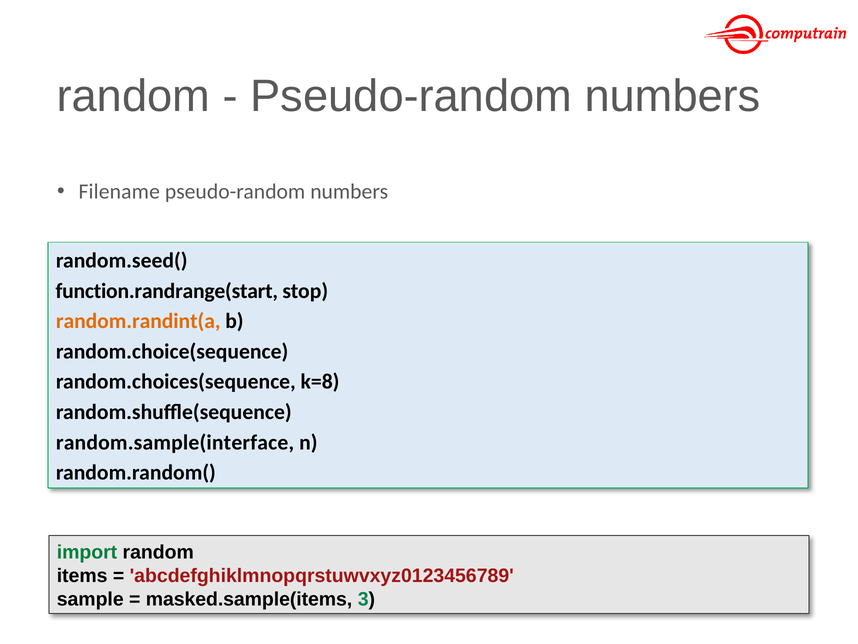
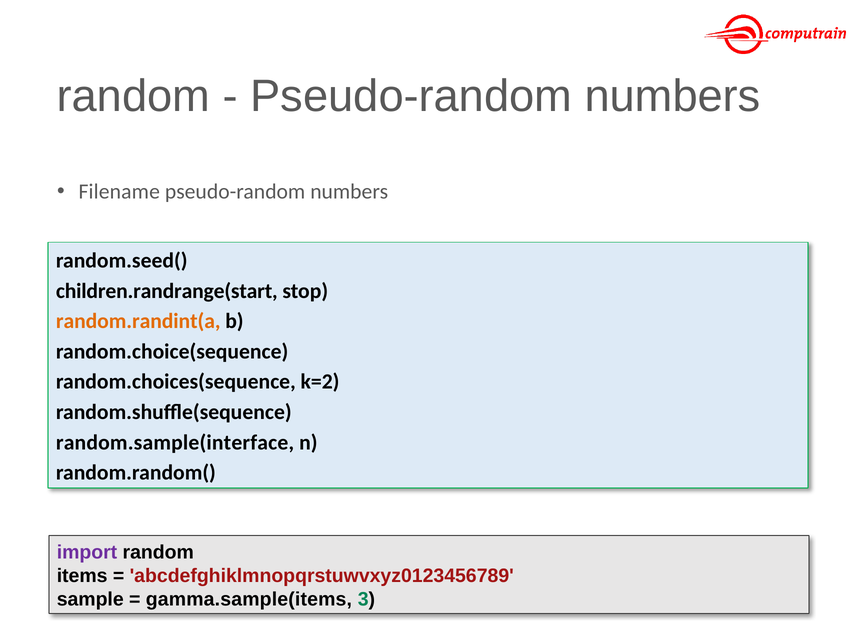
function.randrange(start: function.randrange(start -> children.randrange(start
k=8: k=8 -> k=2
import colour: green -> purple
masked.sample(items: masked.sample(items -> gamma.sample(items
